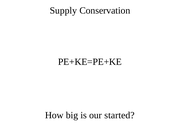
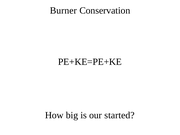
Supply: Supply -> Burner
